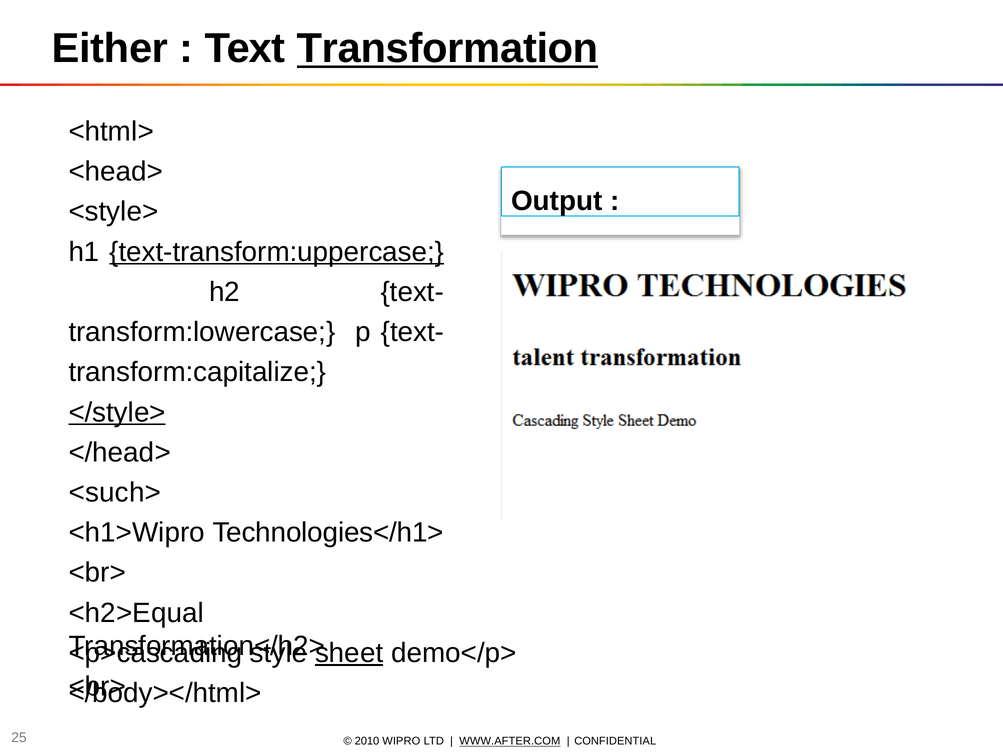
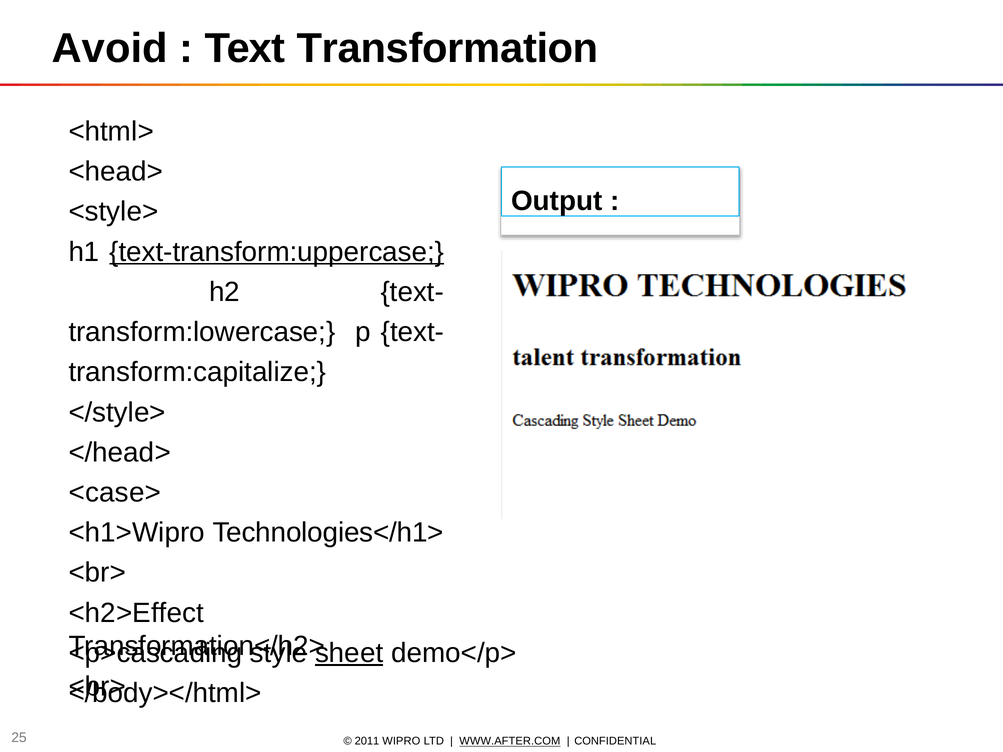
Either: Either -> Avoid
Transformation underline: present -> none
</style> underline: present -> none
<such>: <such> -> <case>
<h2>Equal: <h2>Equal -> <h2>Effect
2010: 2010 -> 2011
